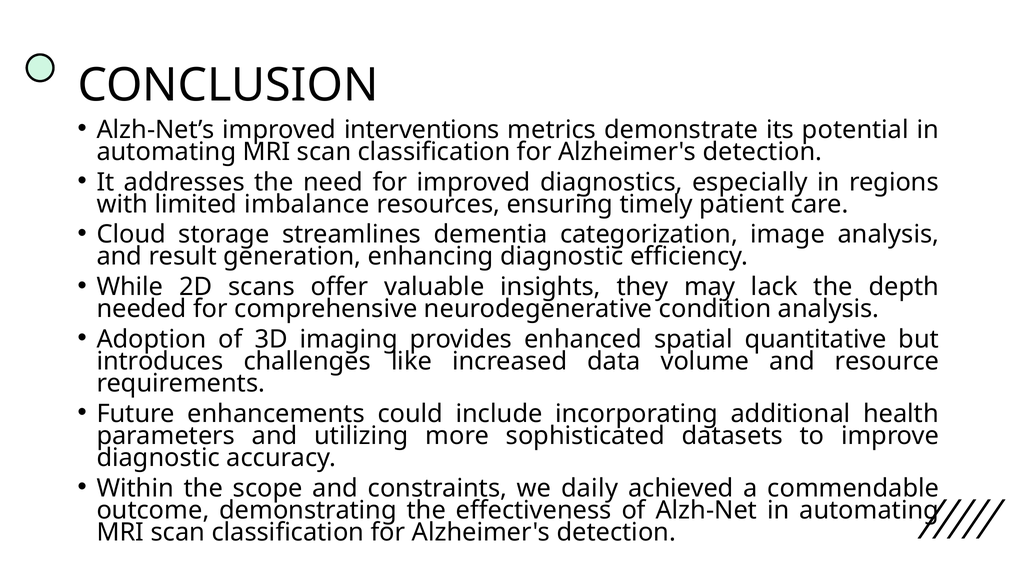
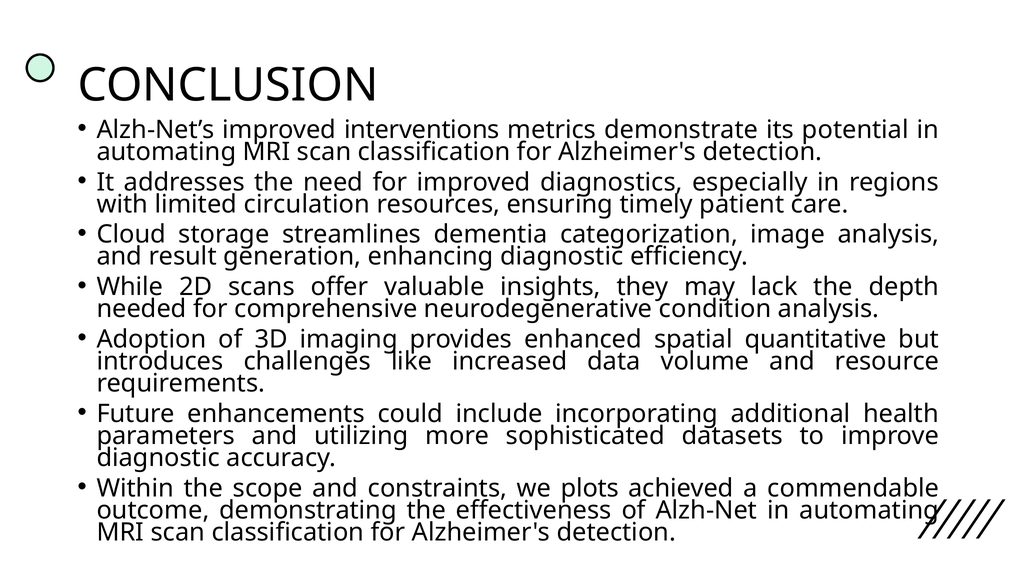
imbalance: imbalance -> circulation
daily: daily -> plots
